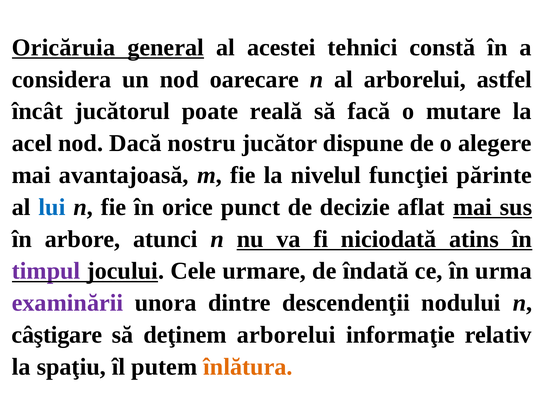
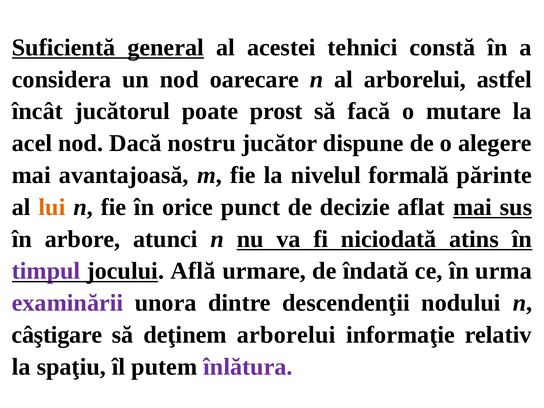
Oricăruia: Oricăruia -> Suficientă
reală: reală -> prost
funcţiei: funcţiei -> formală
lui colour: blue -> orange
Cele: Cele -> Află
înlătura colour: orange -> purple
